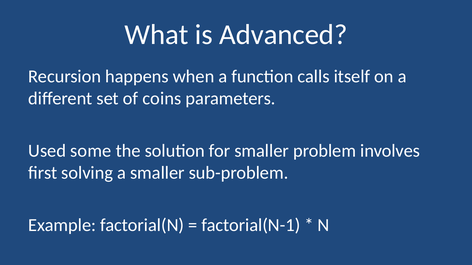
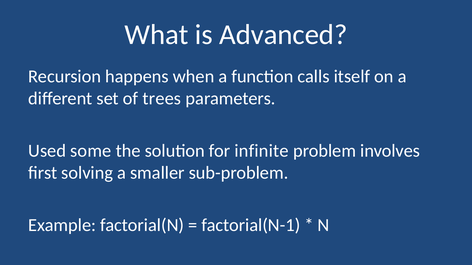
coins: coins -> trees
for smaller: smaller -> infinite
